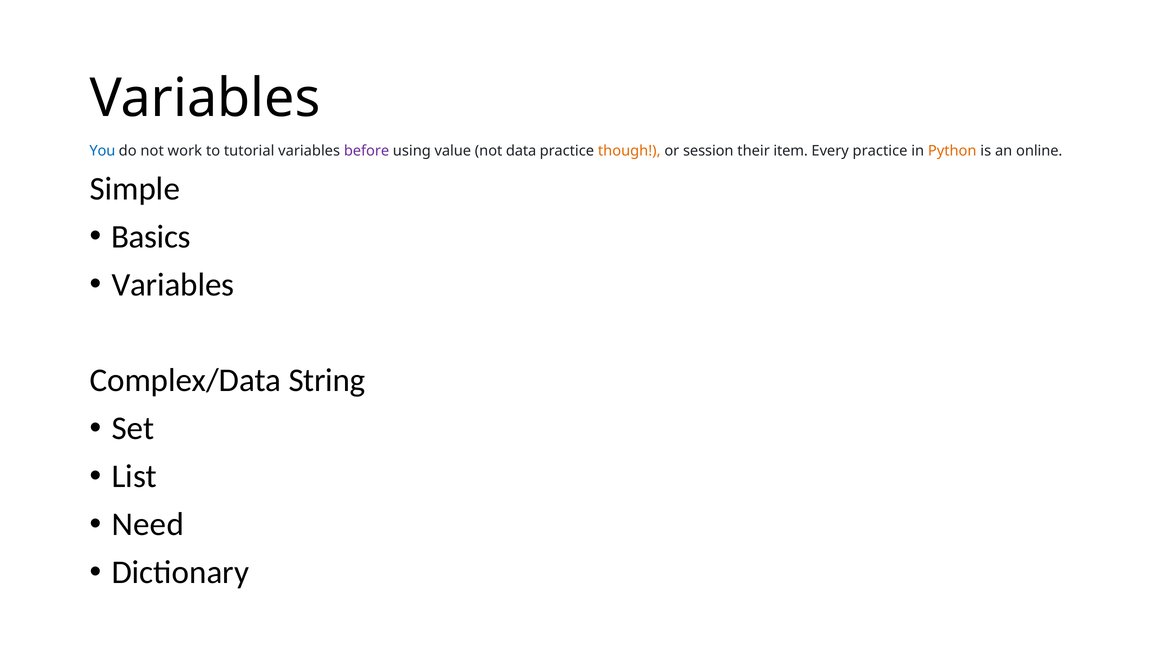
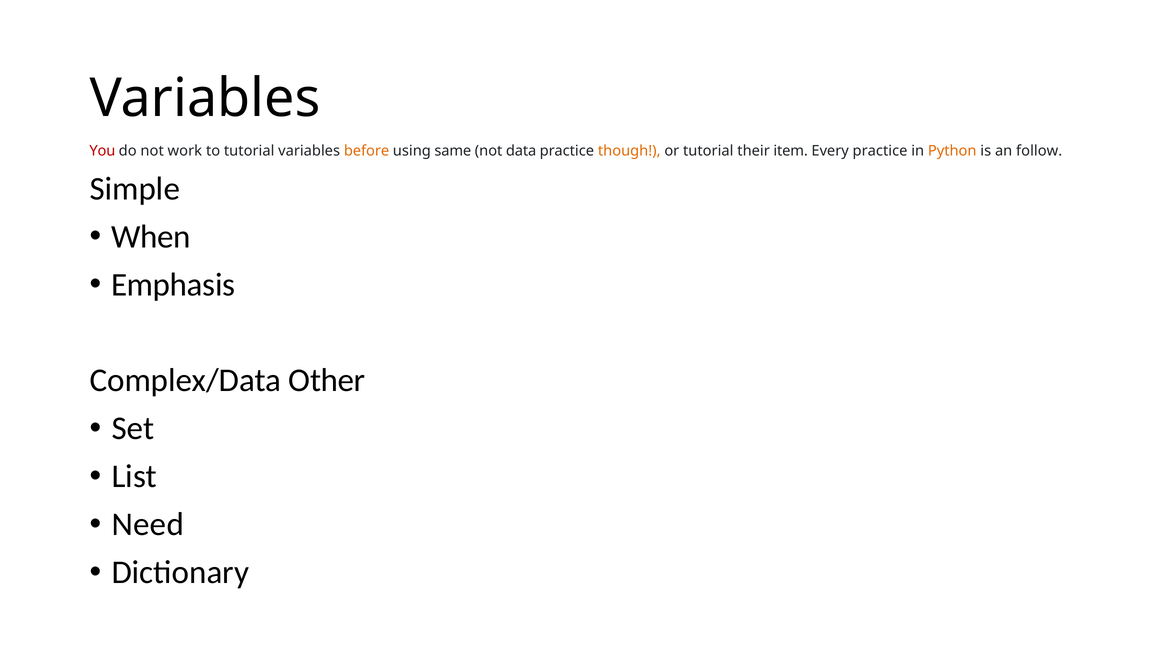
You colour: blue -> red
before colour: purple -> orange
value: value -> same
or session: session -> tutorial
online: online -> follow
Basics: Basics -> When
Variables at (173, 285): Variables -> Emphasis
String: String -> Other
